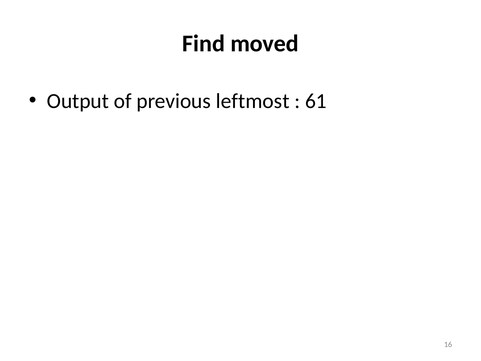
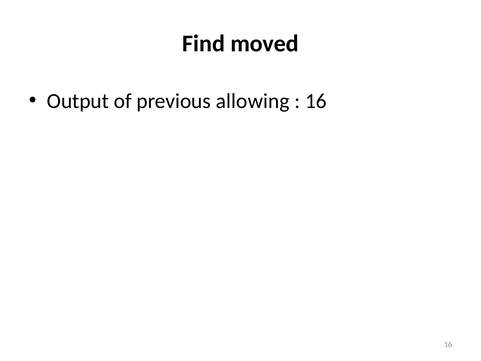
leftmost: leftmost -> allowing
61 at (316, 101): 61 -> 16
